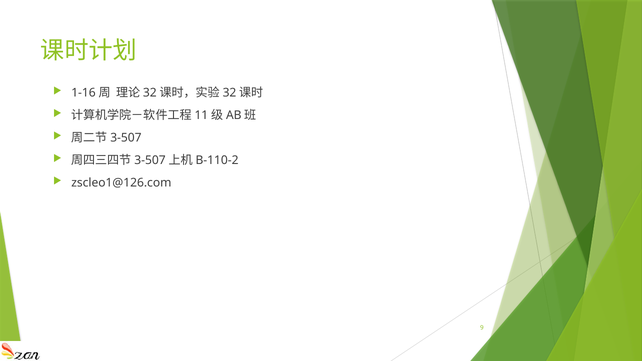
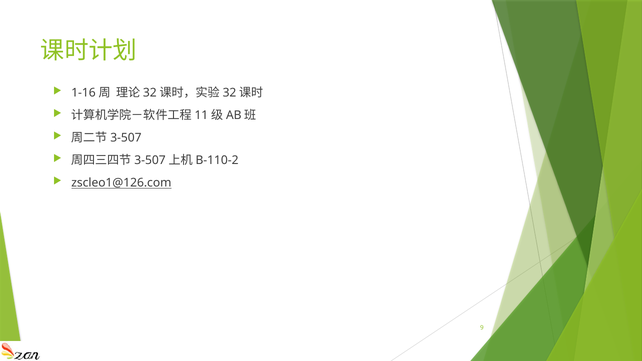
zscleo1@126.com underline: none -> present
